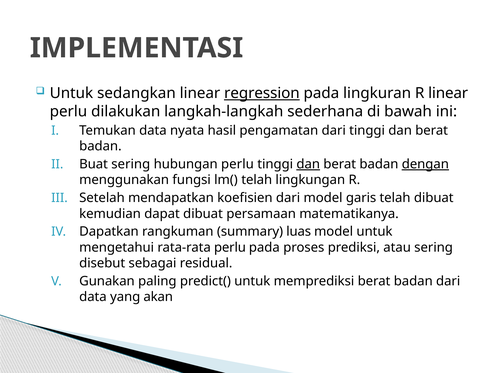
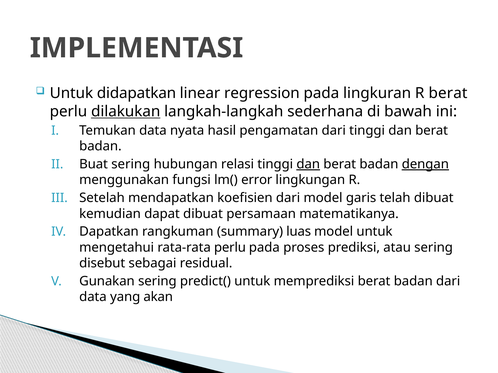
sedangkan: sedangkan -> didapatkan
regression underline: present -> none
R linear: linear -> berat
dilakukan underline: none -> present
hubungan perlu: perlu -> relasi
lm( telah: telah -> error
Gunakan paling: paling -> sering
